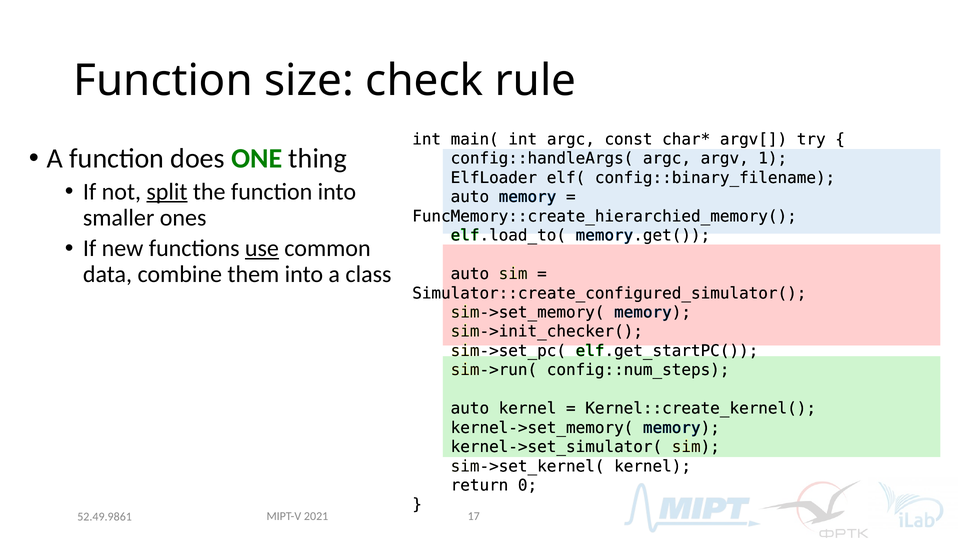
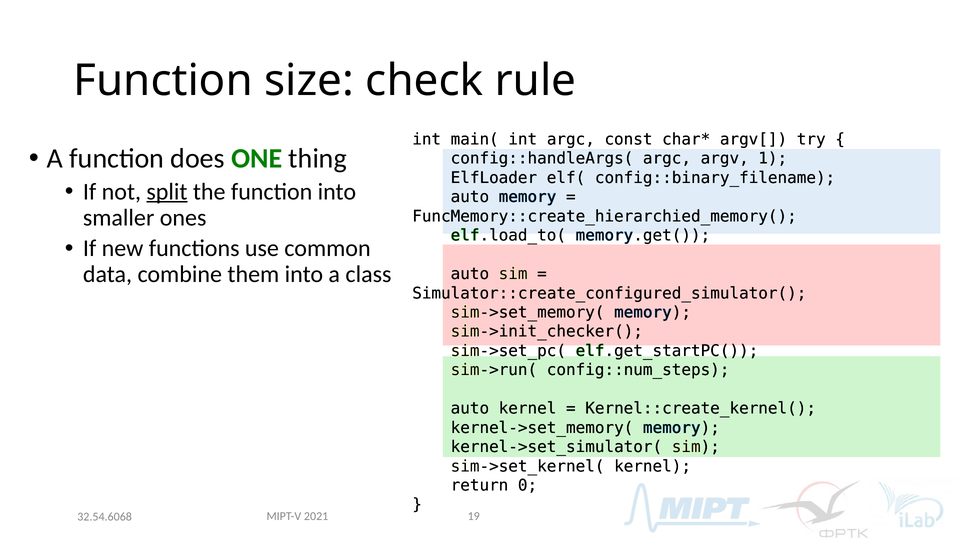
use underline: present -> none
17: 17 -> 19
52.49.9861: 52.49.9861 -> 32.54.6068
